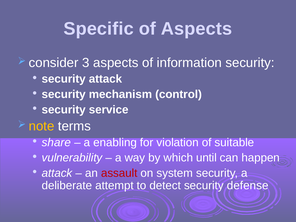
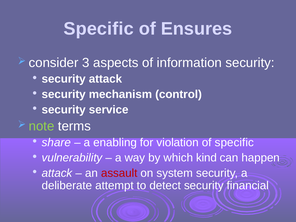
of Aspects: Aspects -> Ensures
note colour: yellow -> light green
of suitable: suitable -> specific
until: until -> kind
defense: defense -> financial
